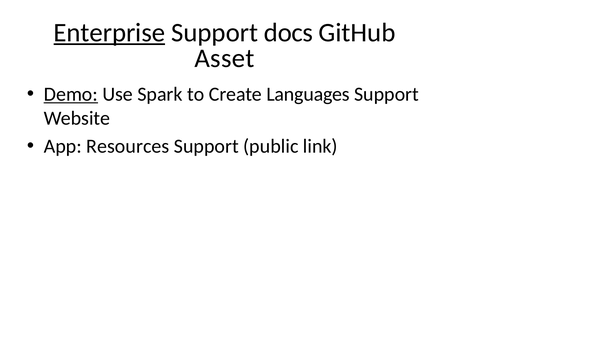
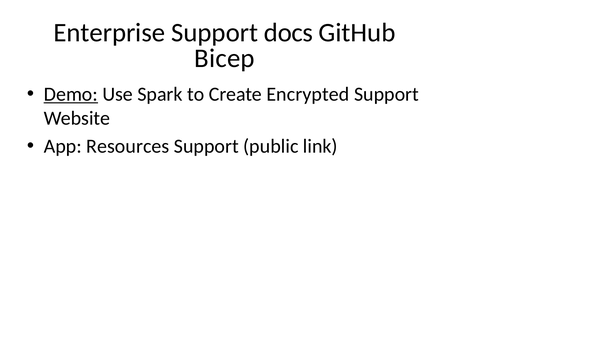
Enterprise underline: present -> none
Asset: Asset -> Bicep
Languages: Languages -> Encrypted
